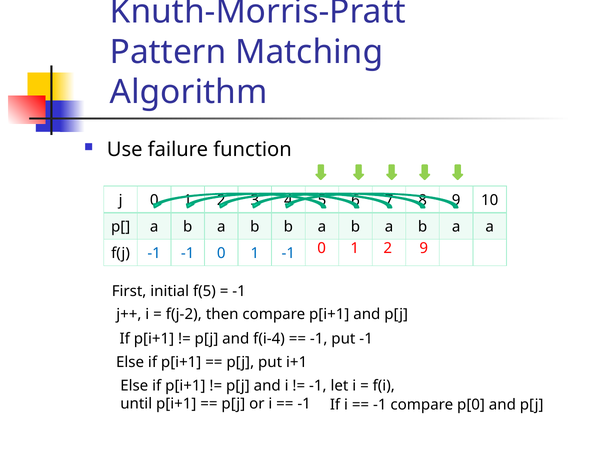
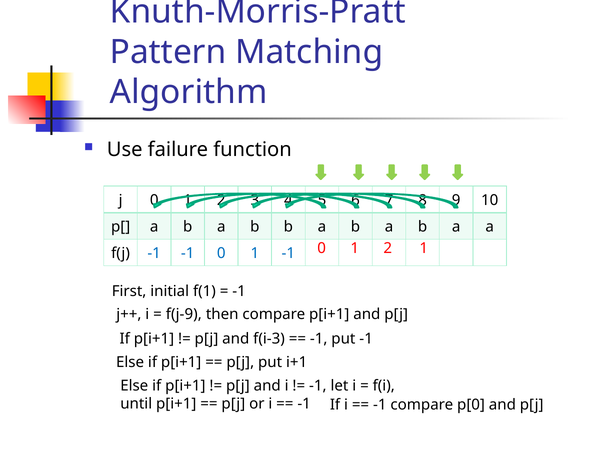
2 9: 9 -> 1
f(5: f(5 -> f(1
f(j-2: f(j-2 -> f(j-9
f(i-4: f(i-4 -> f(i-3
